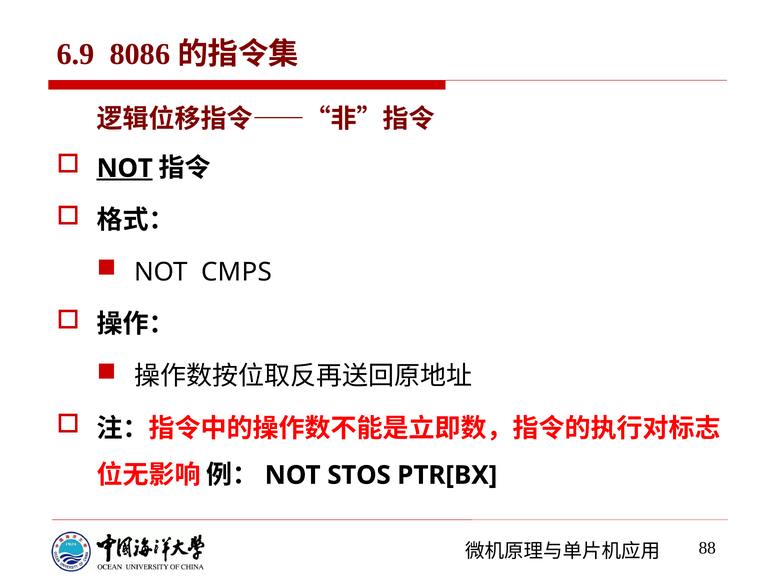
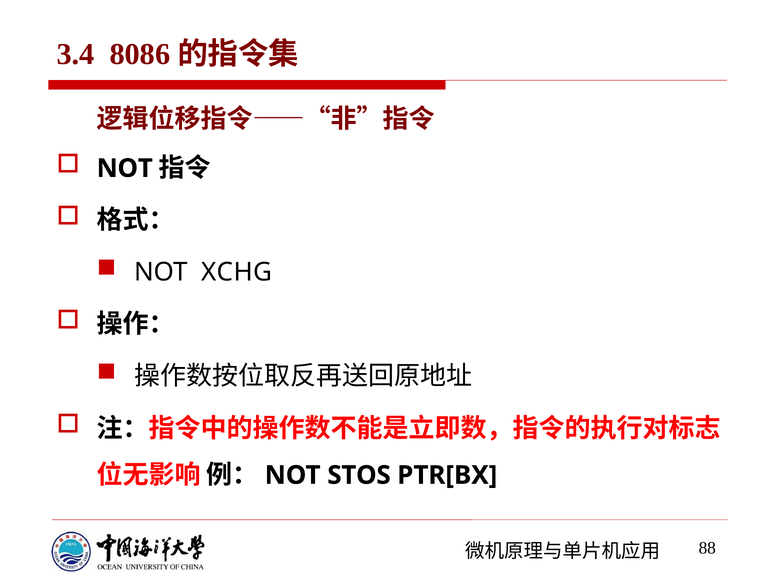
6.9: 6.9 -> 3.4
NOT at (125, 168) underline: present -> none
CMPS: CMPS -> XCHG
